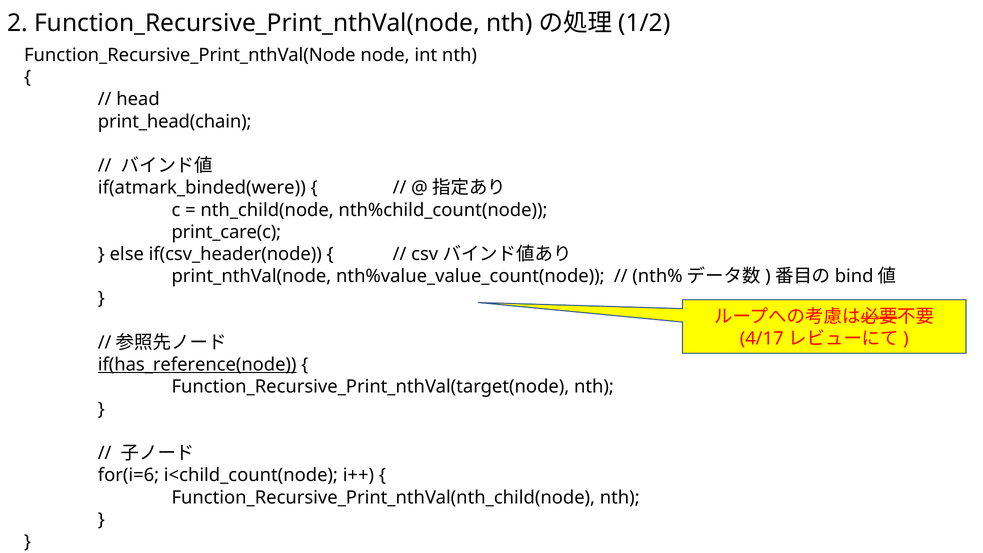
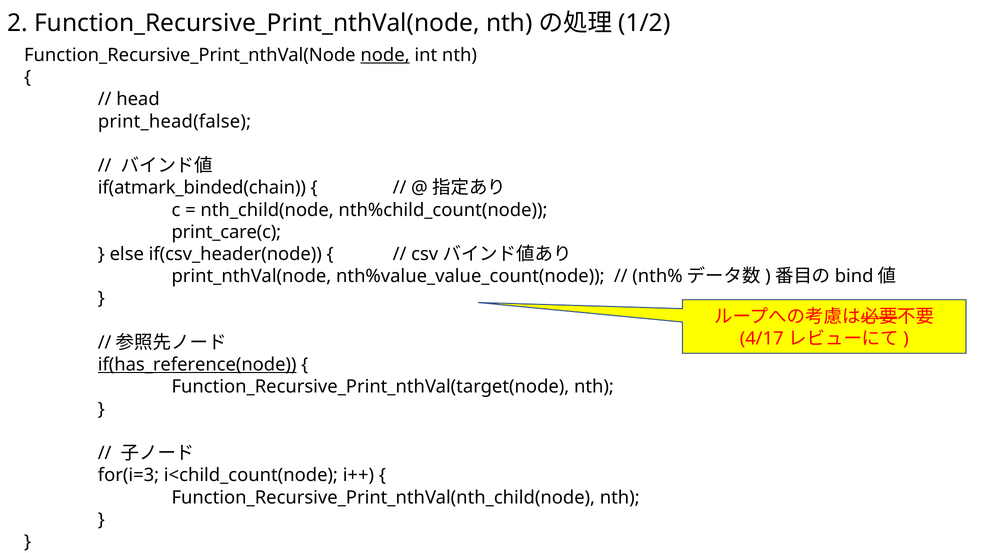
node underline: none -> present
print_head(chain: print_head(chain -> print_head(false
if(atmark_binded(were: if(atmark_binded(were -> if(atmark_binded(chain
for(i=6: for(i=6 -> for(i=3
